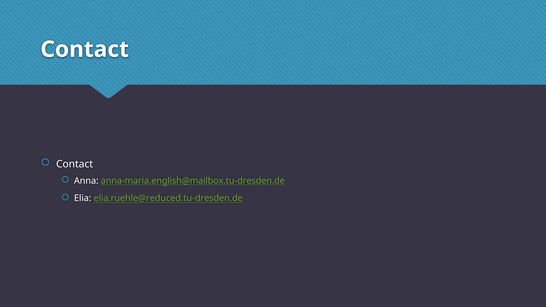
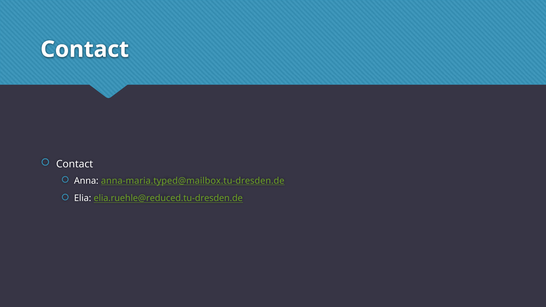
anna-maria.english@mailbox.tu-dresden.de: anna-maria.english@mailbox.tu-dresden.de -> anna-maria.typed@mailbox.tu-dresden.de
